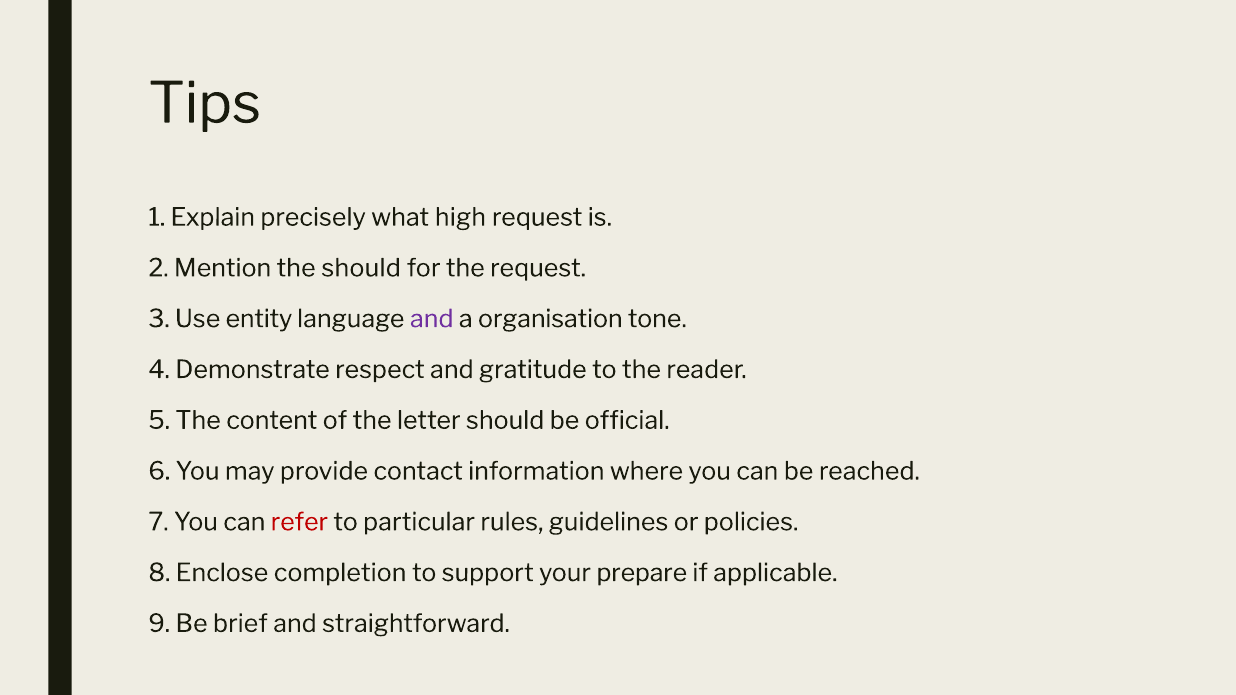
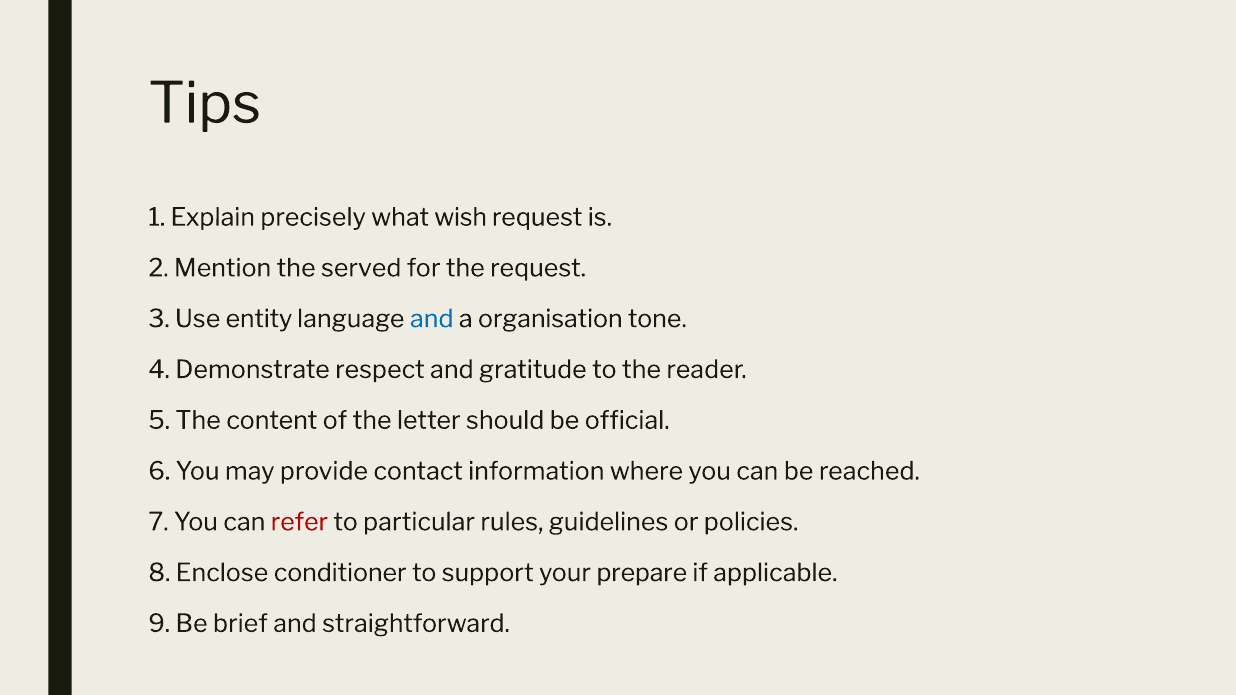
high: high -> wish
the should: should -> served
and at (432, 319) colour: purple -> blue
completion: completion -> conditioner
